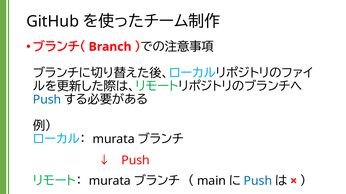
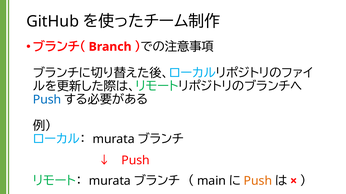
Push at (258, 182) colour: blue -> orange
